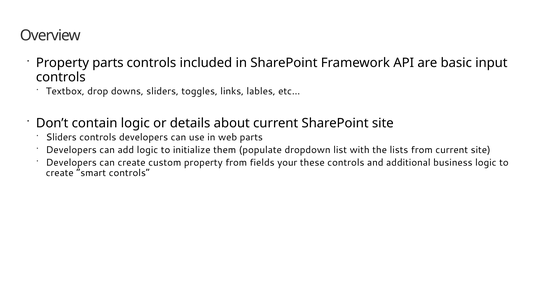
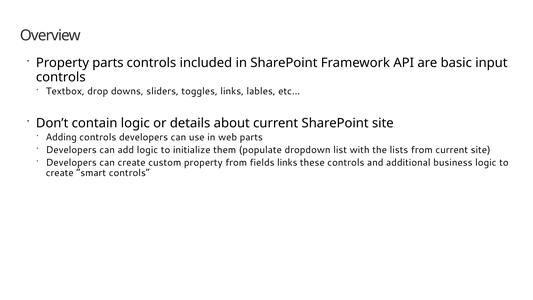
Sliders at (61, 137): Sliders -> Adding
fields your: your -> links
